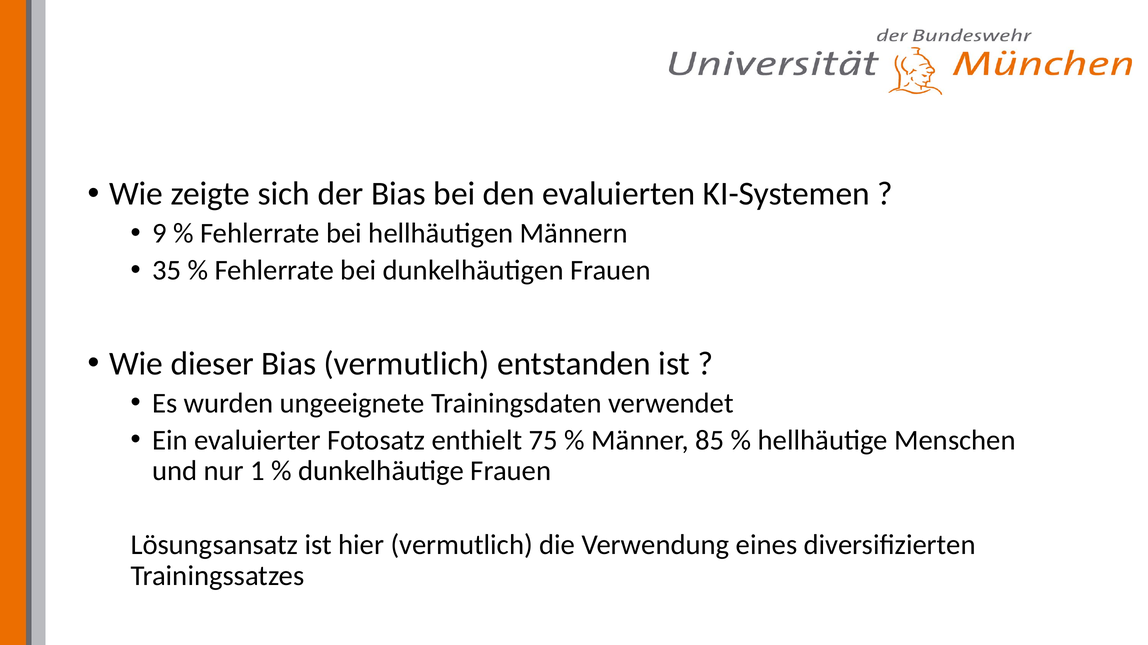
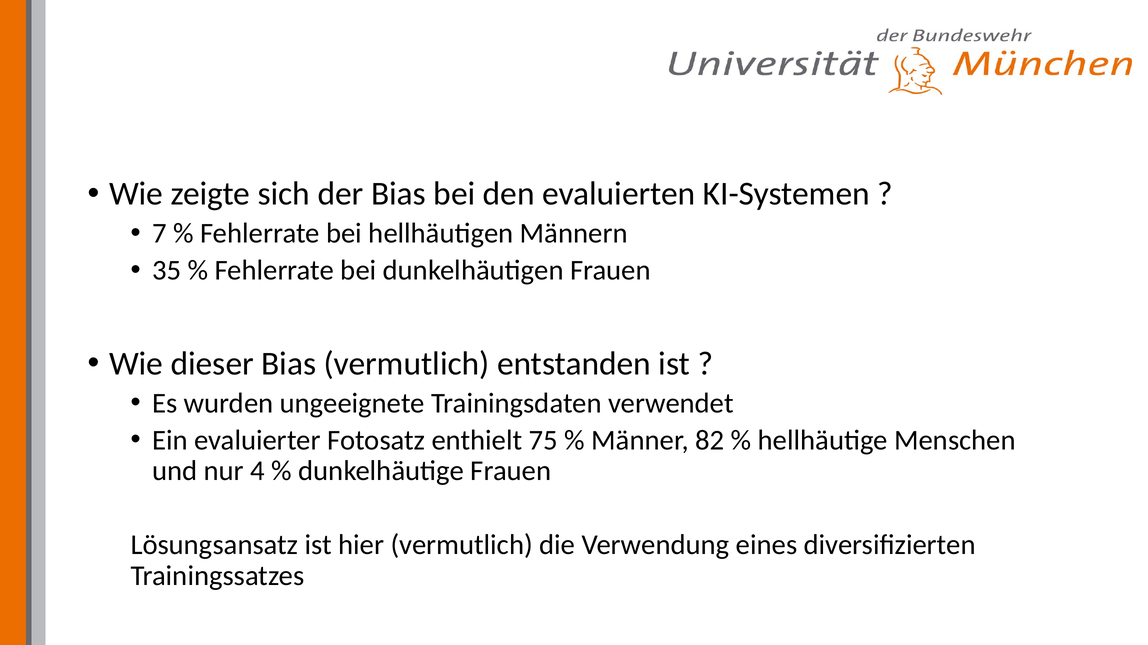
9: 9 -> 7
85: 85 -> 82
1: 1 -> 4
